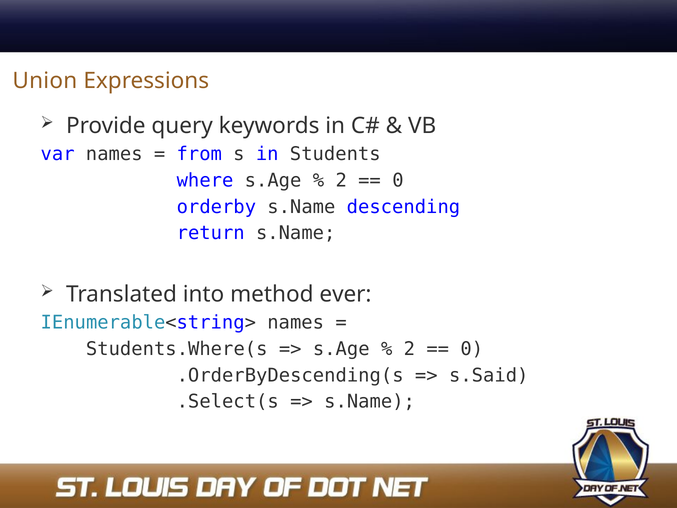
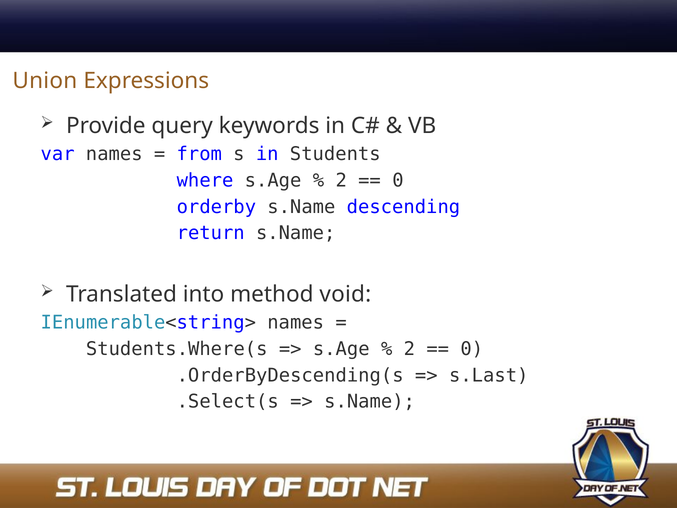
ever: ever -> void
s.Said: s.Said -> s.Last
